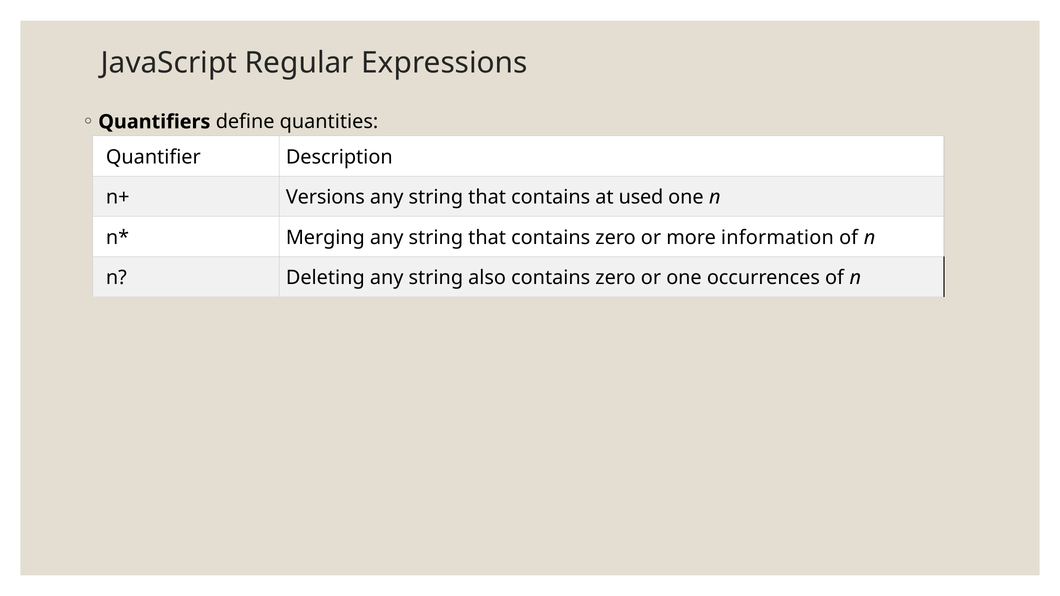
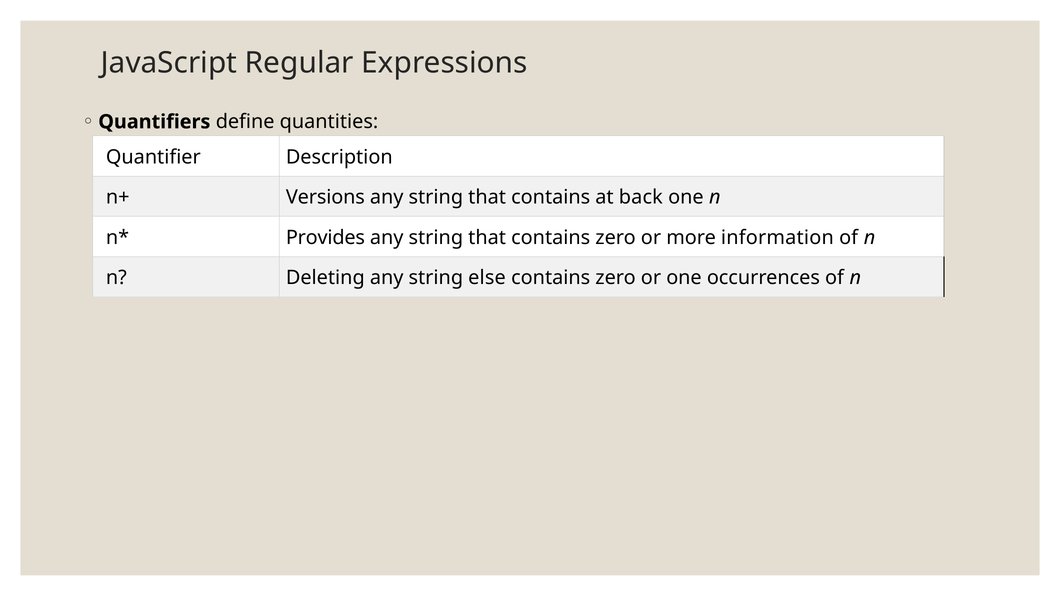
used: used -> back
Merging: Merging -> Provides
also: also -> else
